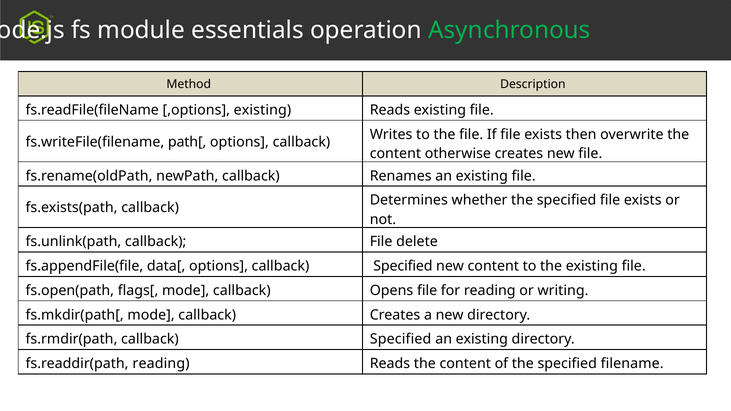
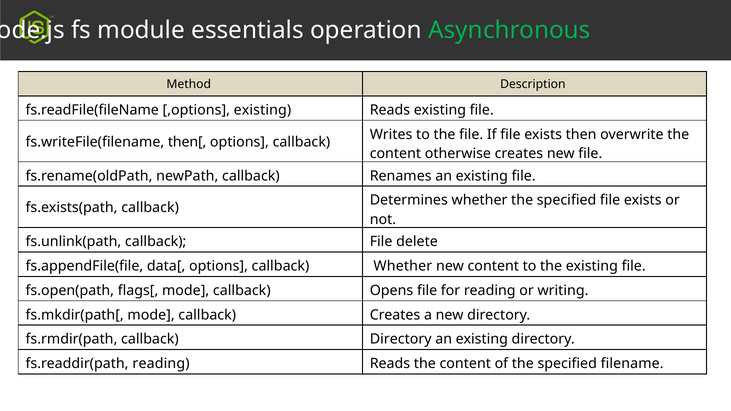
path[: path[ -> then[
options callback Specified: Specified -> Whether
fs.rmdir(path callback Specified: Specified -> Directory
